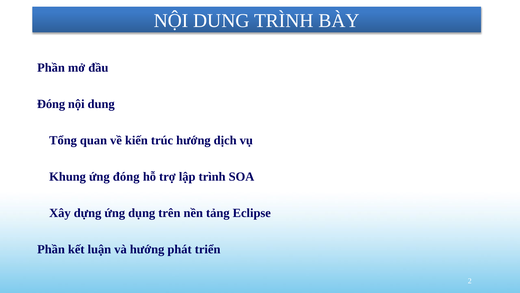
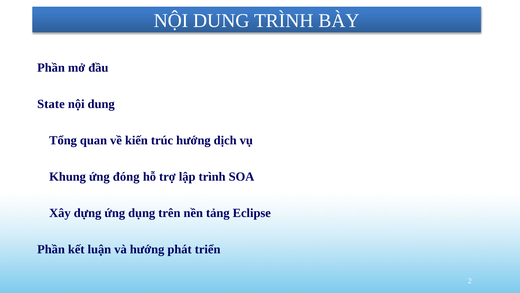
Đóng at (51, 104): Đóng -> State
